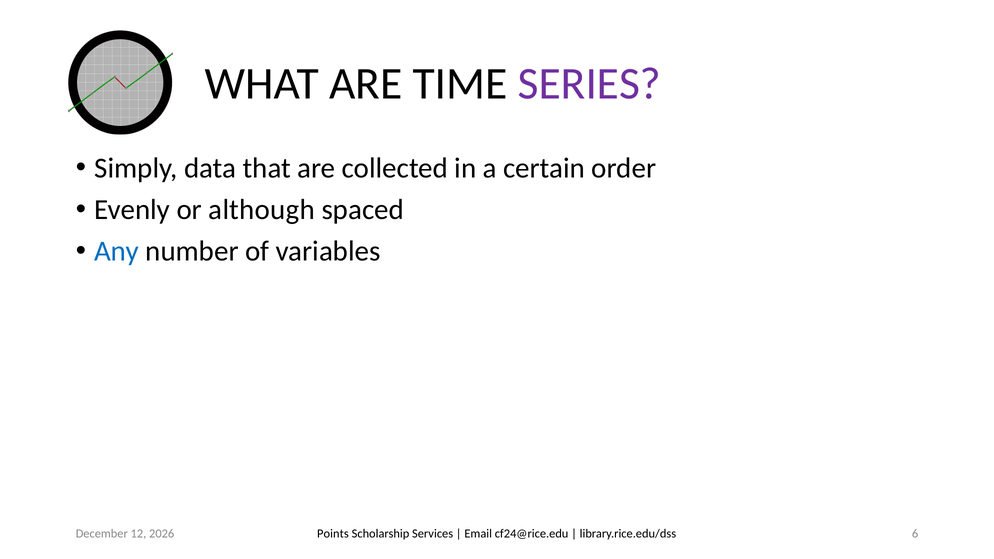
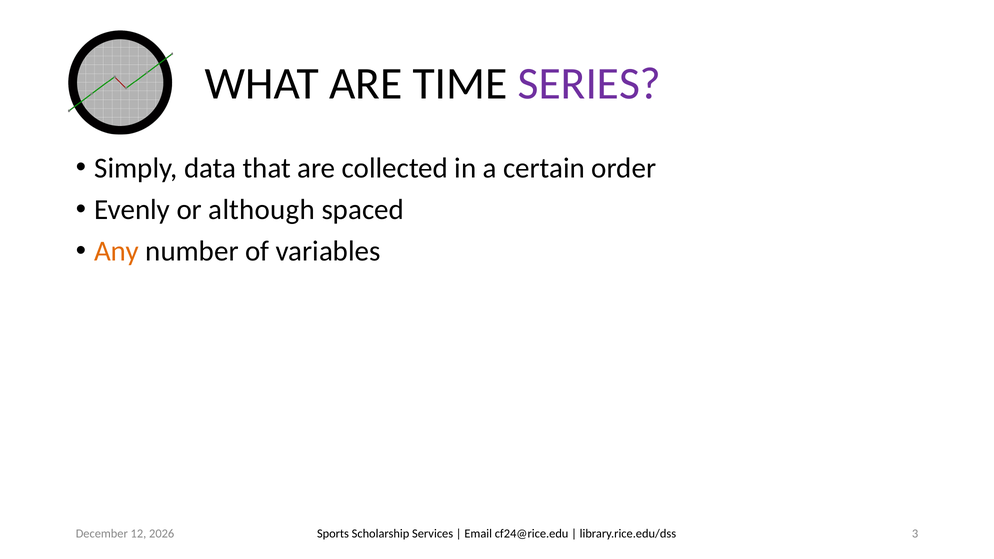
Any colour: blue -> orange
Points: Points -> Sports
6: 6 -> 3
